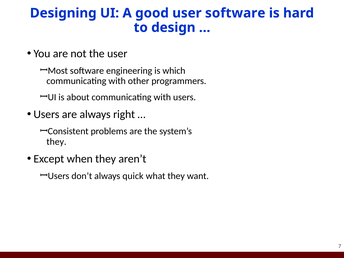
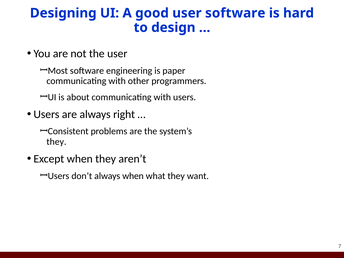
which: which -> paper
always quick: quick -> when
